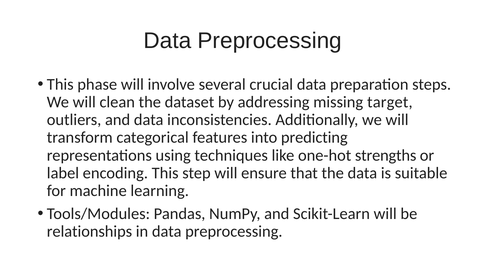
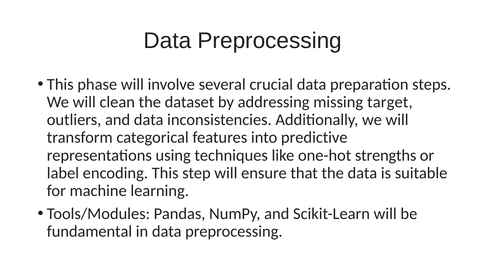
predicting: predicting -> predictive
relationships: relationships -> fundamental
